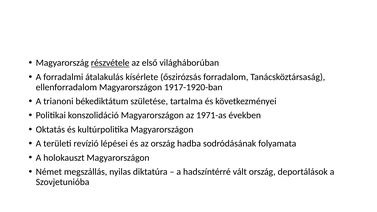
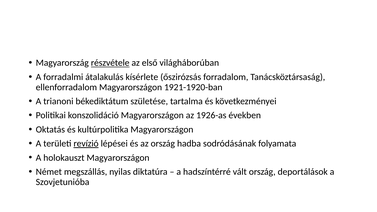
1917-1920-ban: 1917-1920-ban -> 1921-1920-ban
1971-as: 1971-as -> 1926-as
revízió underline: none -> present
